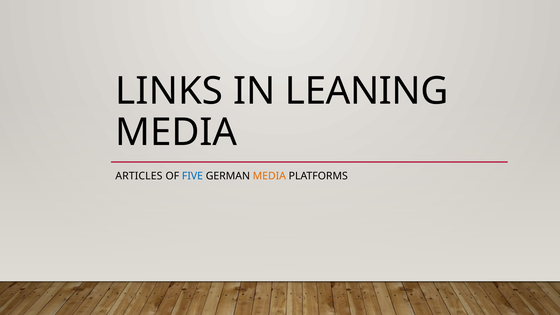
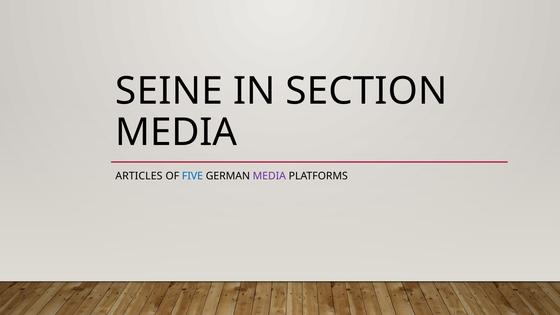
LINKS: LINKS -> SEINE
LEANING: LEANING -> SECTION
MEDIA at (269, 176) colour: orange -> purple
